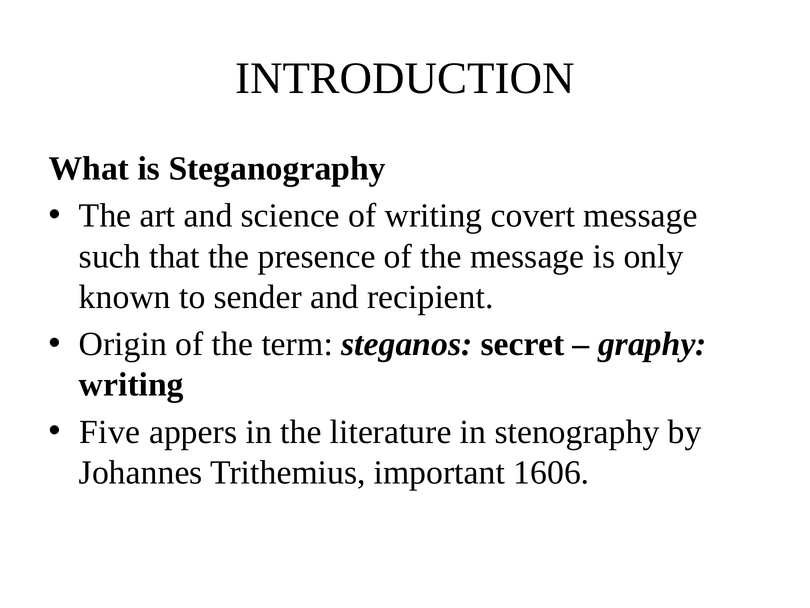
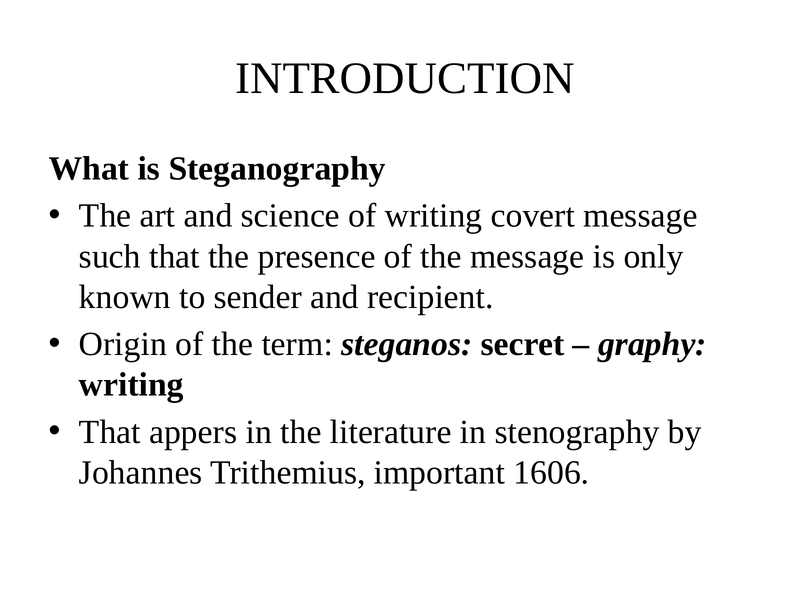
Five at (110, 432): Five -> That
